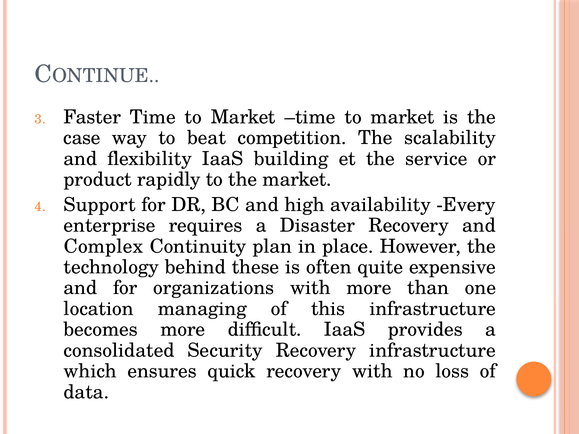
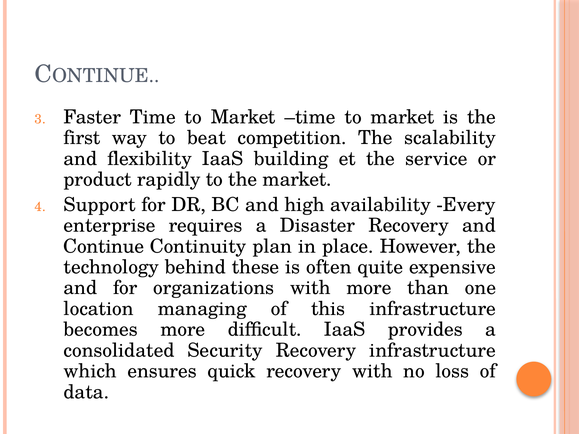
case: case -> first
Complex: Complex -> Continue
